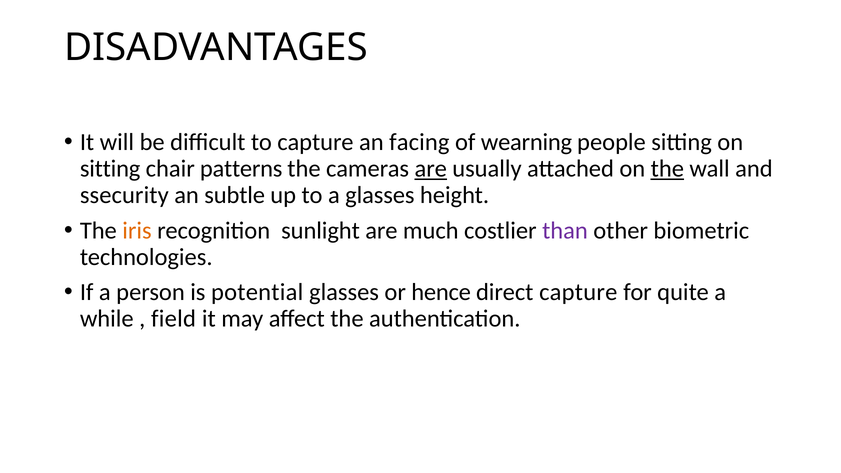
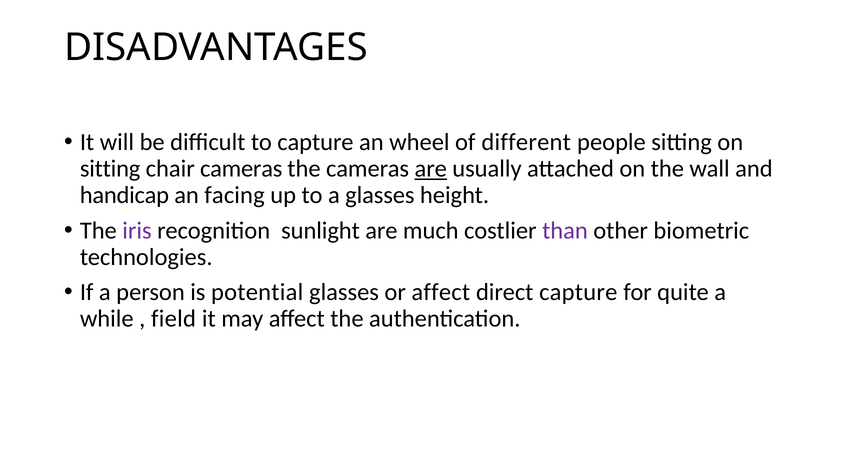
facing: facing -> wheel
wearning: wearning -> different
chair patterns: patterns -> cameras
the at (667, 169) underline: present -> none
ssecurity: ssecurity -> handicap
subtle: subtle -> facing
iris colour: orange -> purple
or hence: hence -> affect
